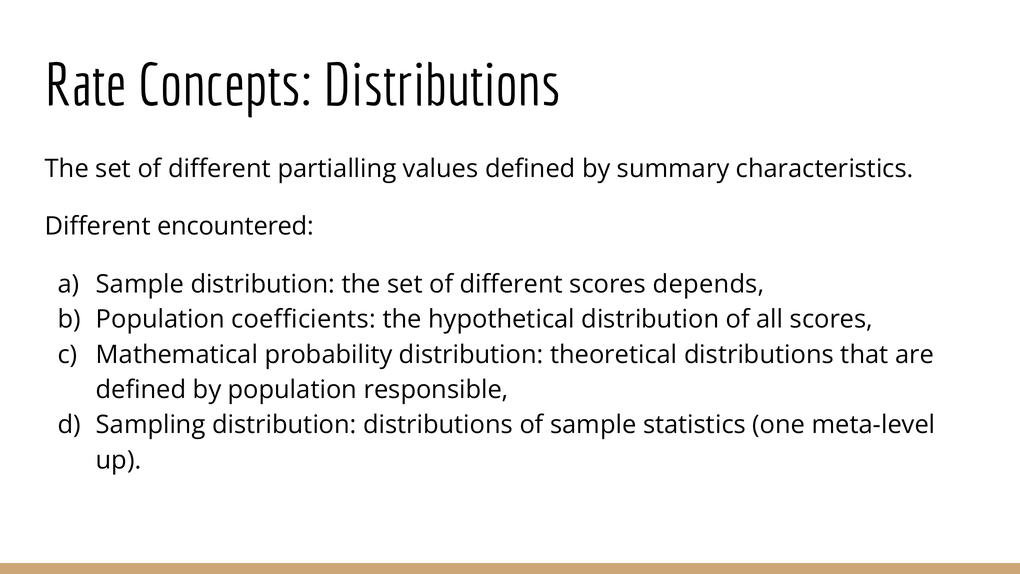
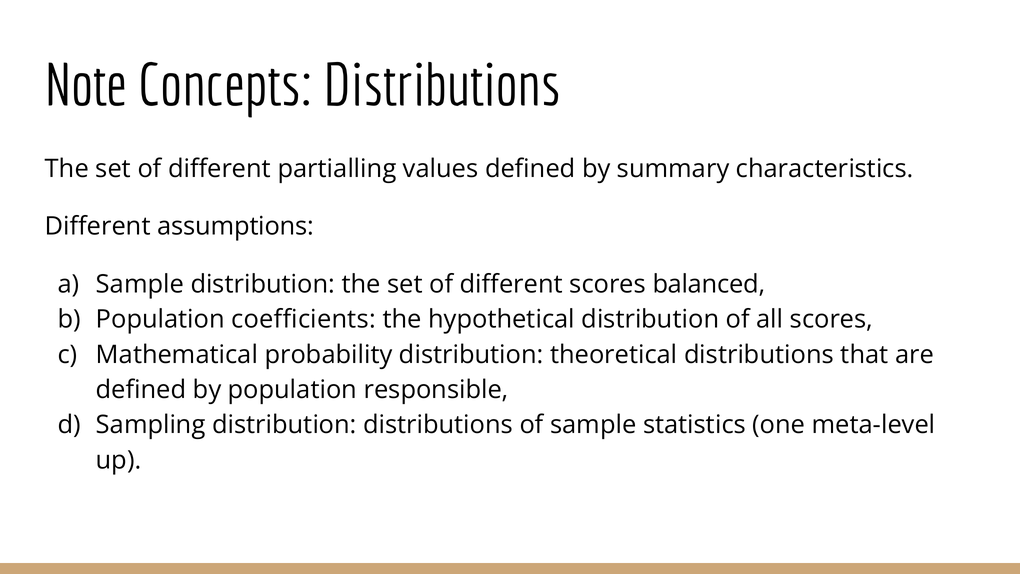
Rate: Rate -> Note
encountered: encountered -> assumptions
depends: depends -> balanced
